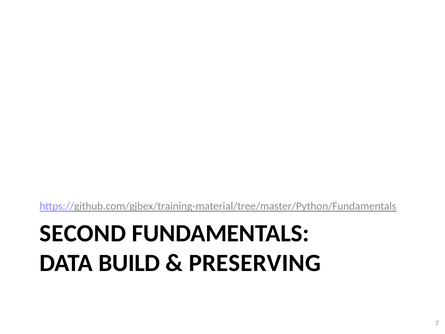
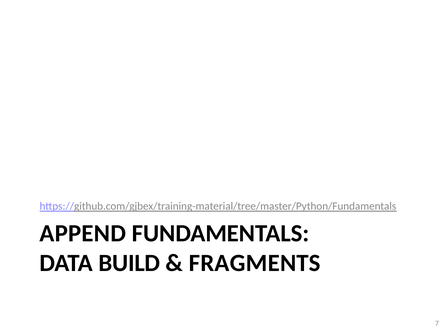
SECOND: SECOND -> APPEND
PRESERVING: PRESERVING -> FRAGMENTS
